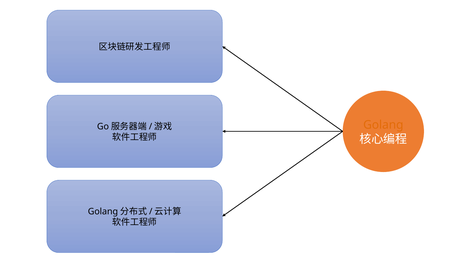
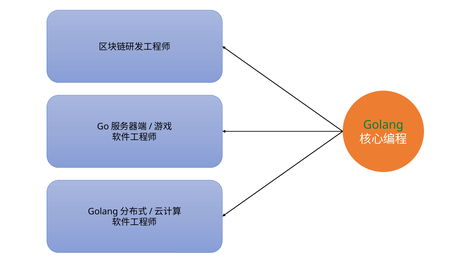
Golang colour: orange -> green
